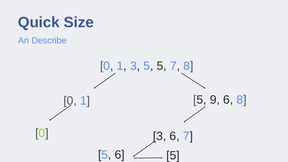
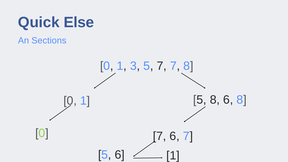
Size: Size -> Else
Describe: Describe -> Sections
5 5: 5 -> 7
5 9: 9 -> 8
0 3: 3 -> 7
6 5: 5 -> 1
